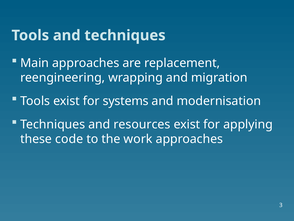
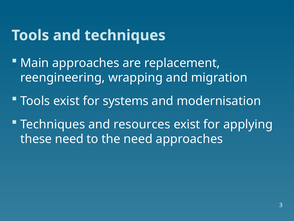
these code: code -> need
the work: work -> need
